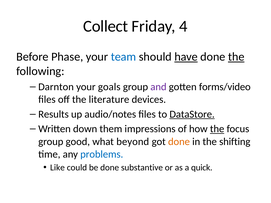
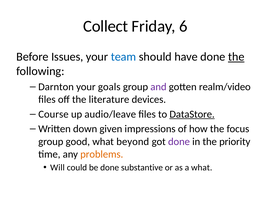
4: 4 -> 6
Phase: Phase -> Issues
have underline: present -> none
forms/video: forms/video -> realm/video
Results: Results -> Course
audio/notes: audio/notes -> audio/leave
them: them -> given
the at (217, 129) underline: present -> none
done at (179, 142) colour: orange -> purple
shifting: shifting -> priority
problems colour: blue -> orange
Like: Like -> Will
a quick: quick -> what
